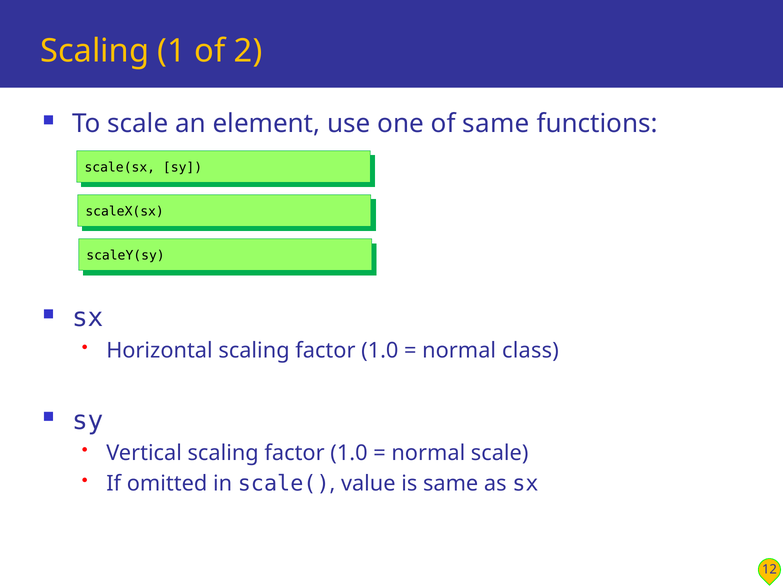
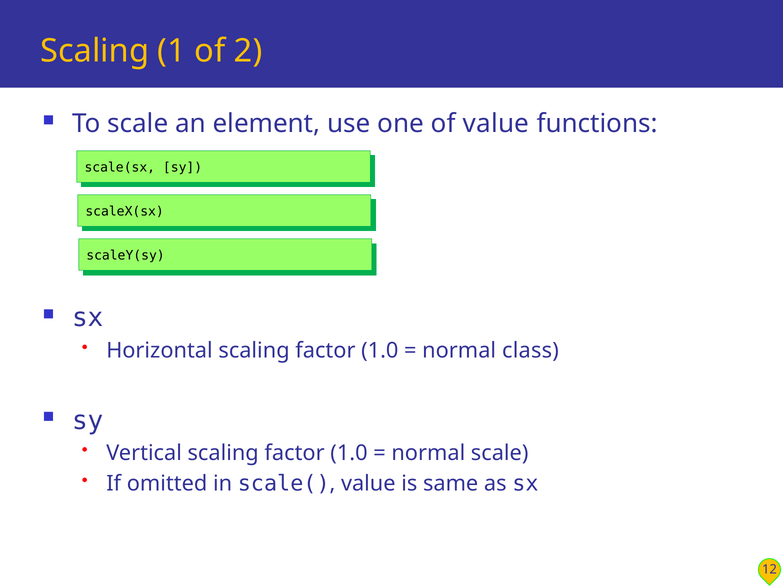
of same: same -> value
